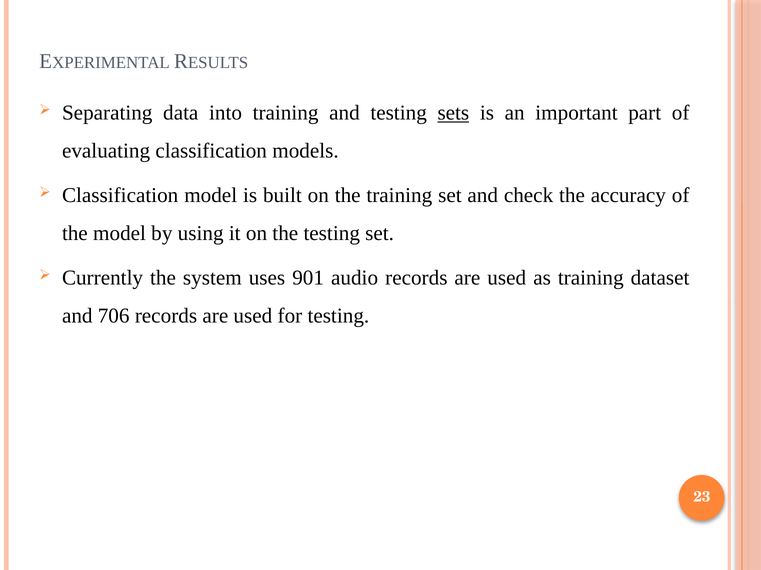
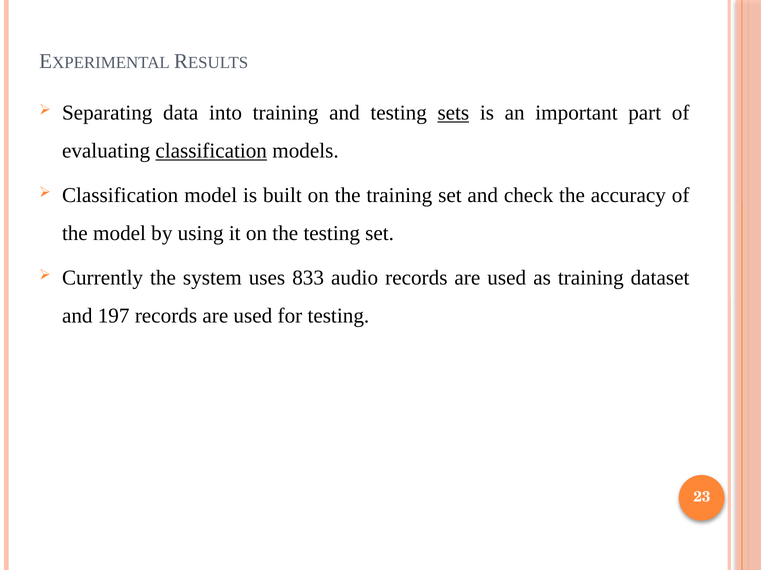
classification at (211, 151) underline: none -> present
901: 901 -> 833
706: 706 -> 197
